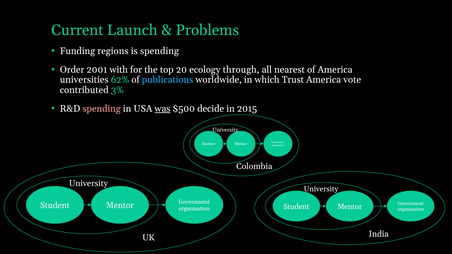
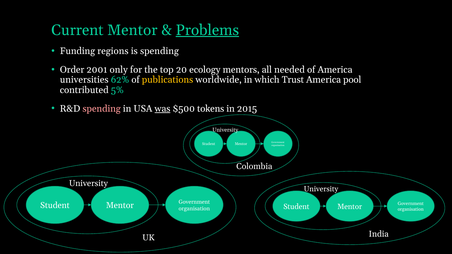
Current Launch: Launch -> Mentor
Problems underline: none -> present
with: with -> only
through: through -> mentors
nearest: nearest -> needed
publications colour: light blue -> yellow
vote: vote -> pool
3%: 3% -> 5%
decide: decide -> tokens
